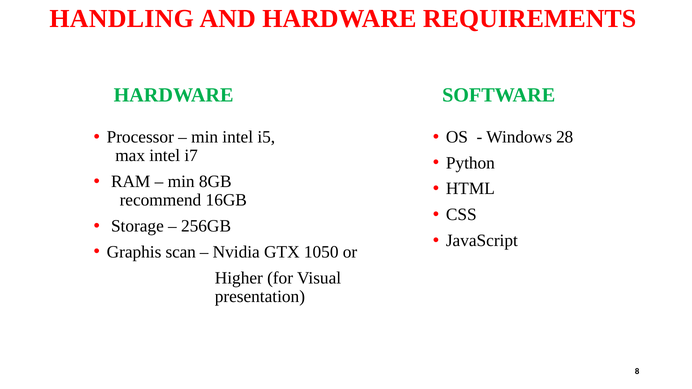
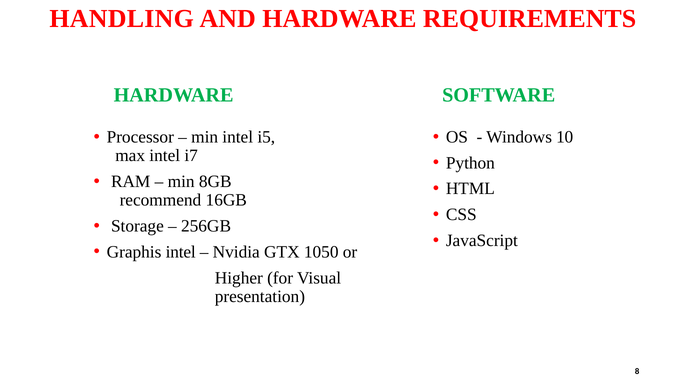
28: 28 -> 10
Graphis scan: scan -> intel
